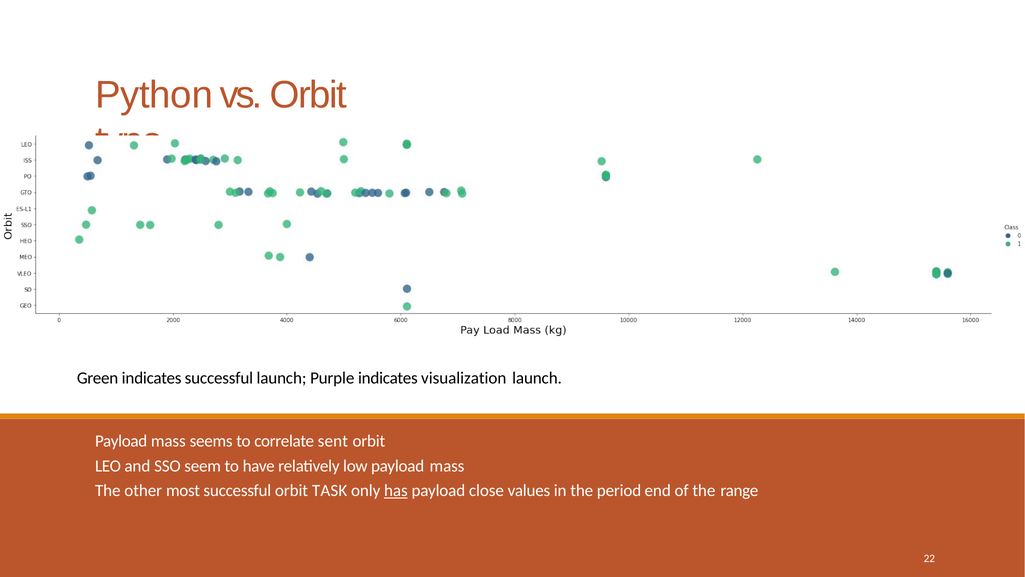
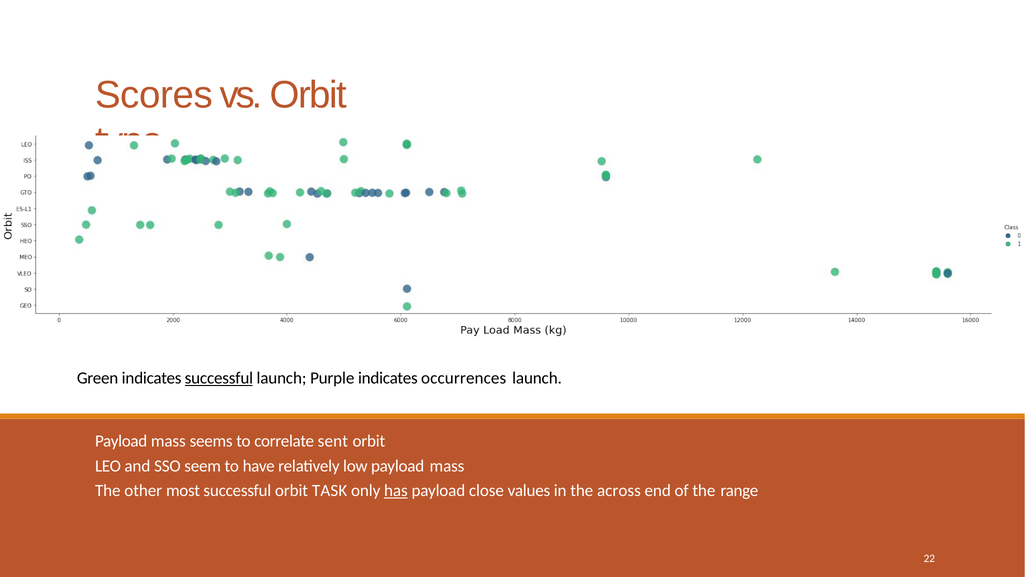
Python: Python -> Scores
successful at (219, 378) underline: none -> present
visualization: visualization -> occurrences
period: period -> across
